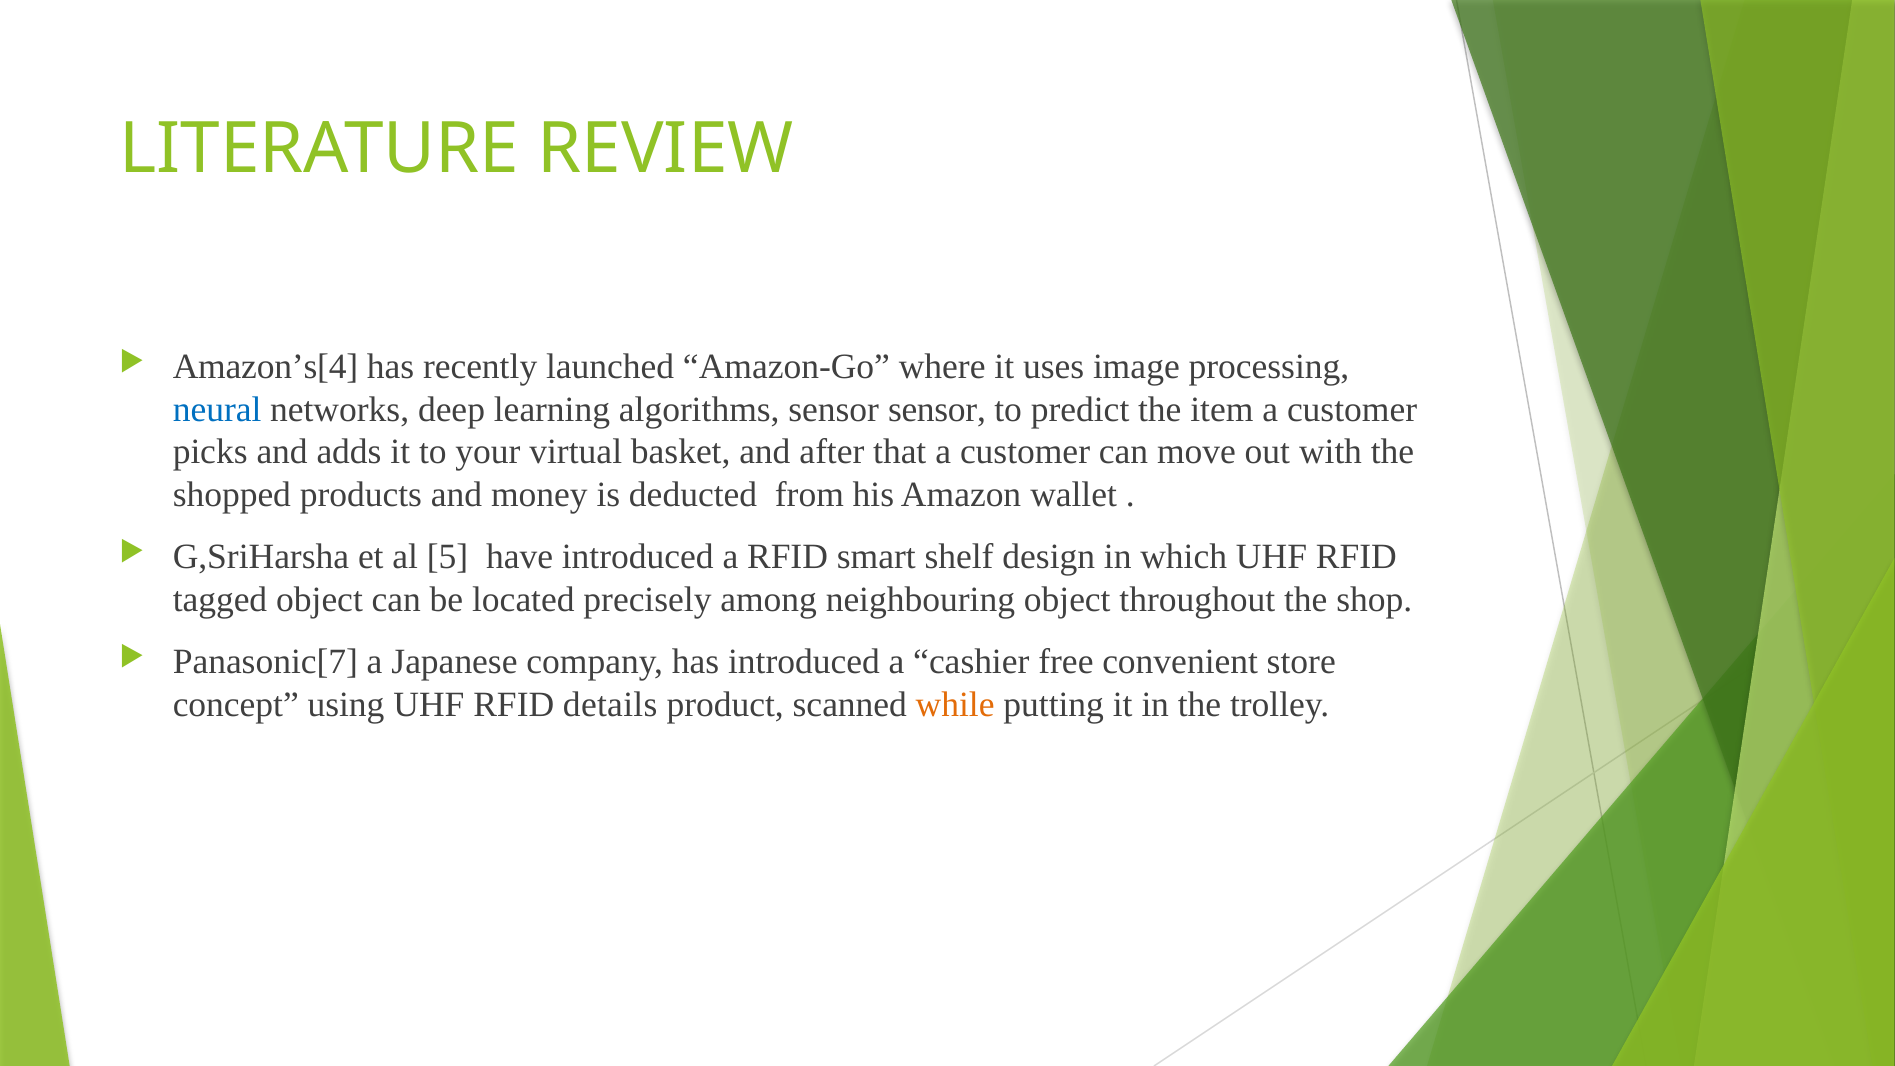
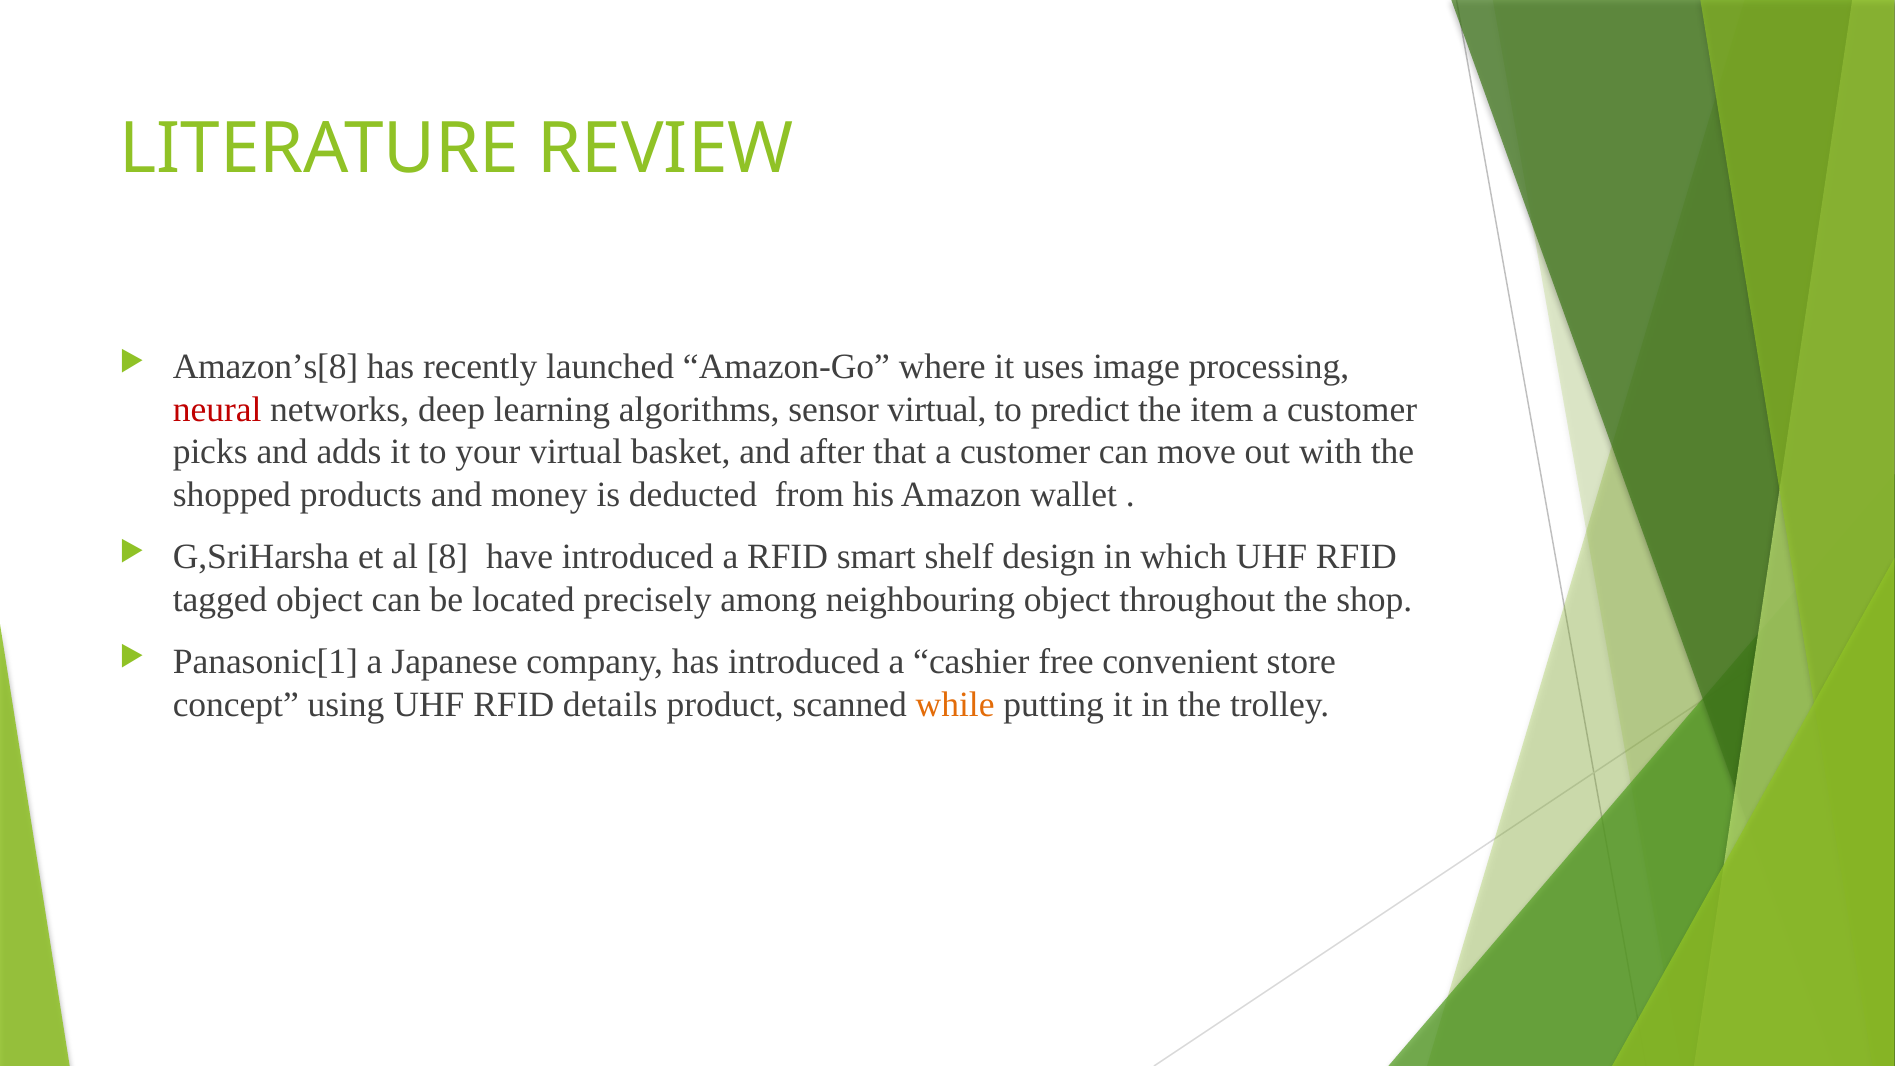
Amazon’s[4: Amazon’s[4 -> Amazon’s[8
neural colour: blue -> red
sensor sensor: sensor -> virtual
5: 5 -> 8
Panasonic[7: Panasonic[7 -> Panasonic[1
